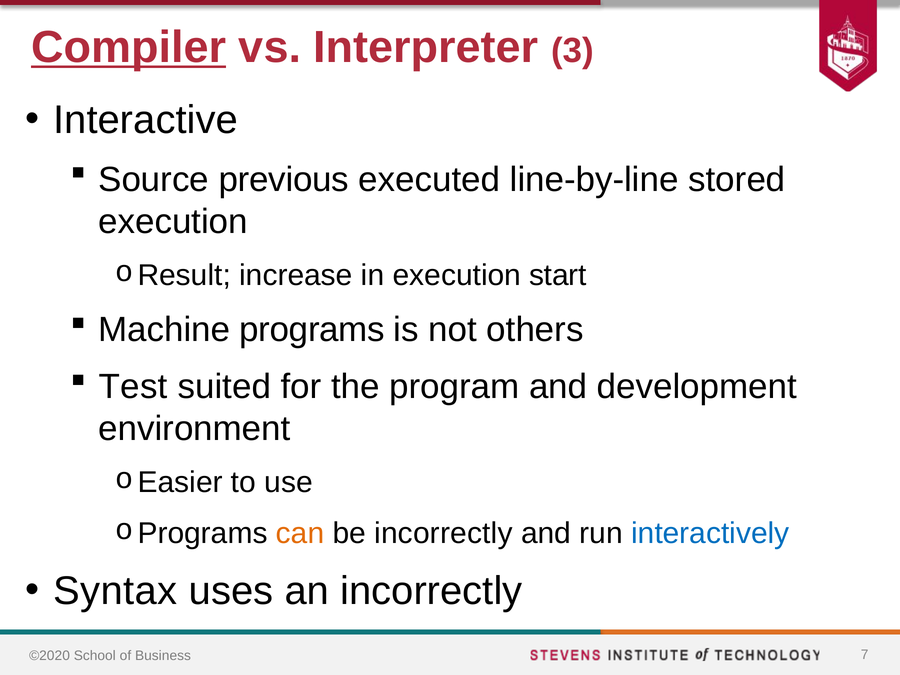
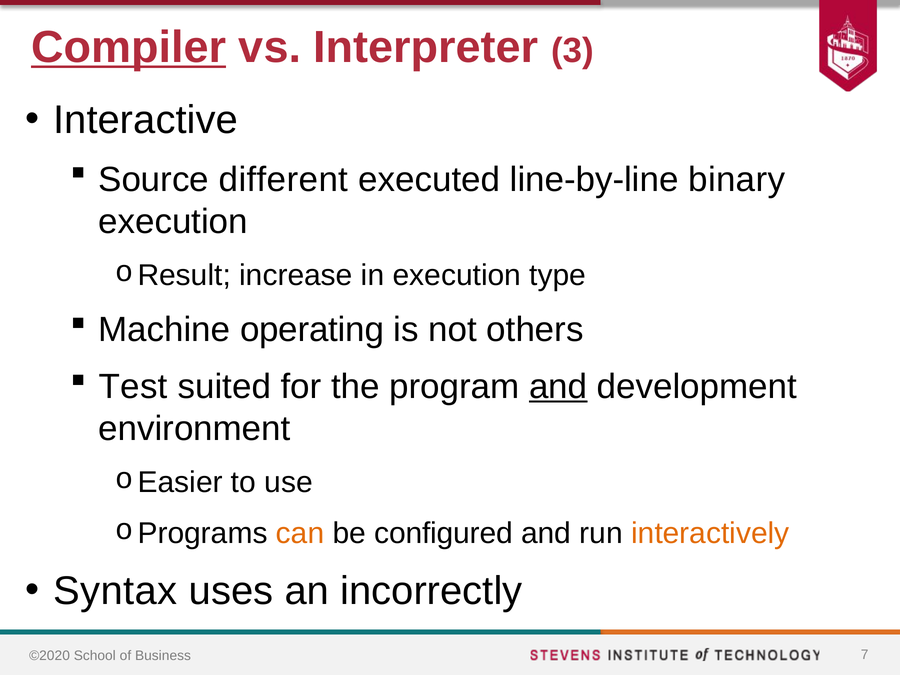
previous: previous -> different
stored: stored -> binary
start: start -> type
programs: programs -> operating
and at (558, 387) underline: none -> present
be incorrectly: incorrectly -> configured
interactively colour: blue -> orange
